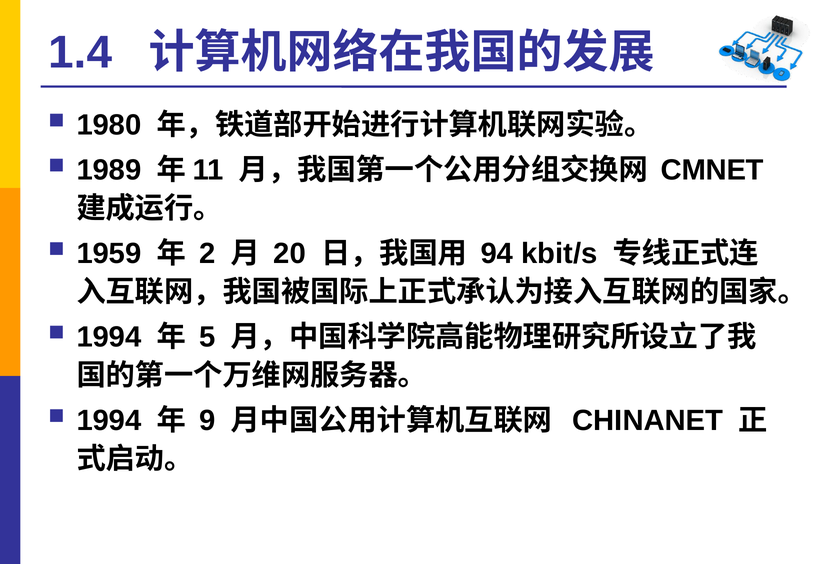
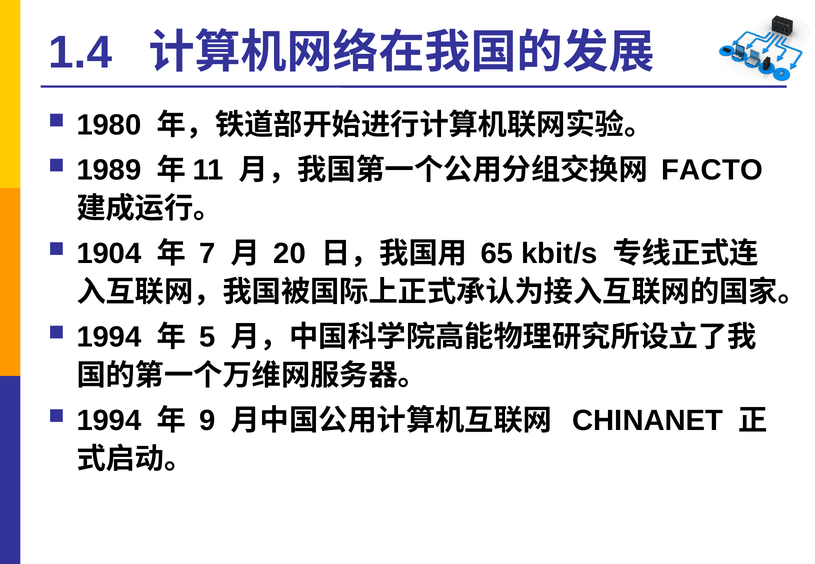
CMNET: CMNET -> FACTO
1959: 1959 -> 1904
2: 2 -> 7
94: 94 -> 65
